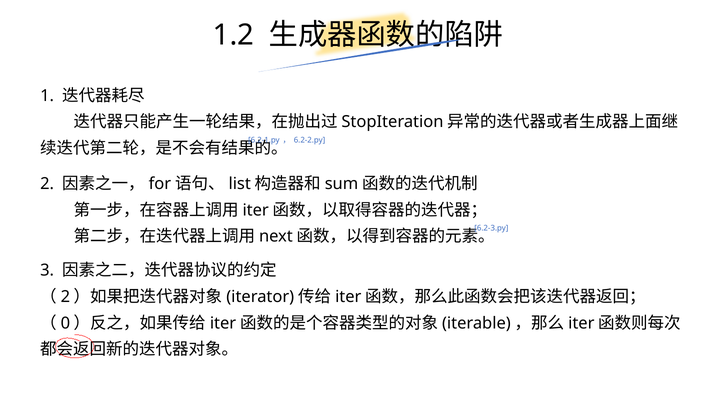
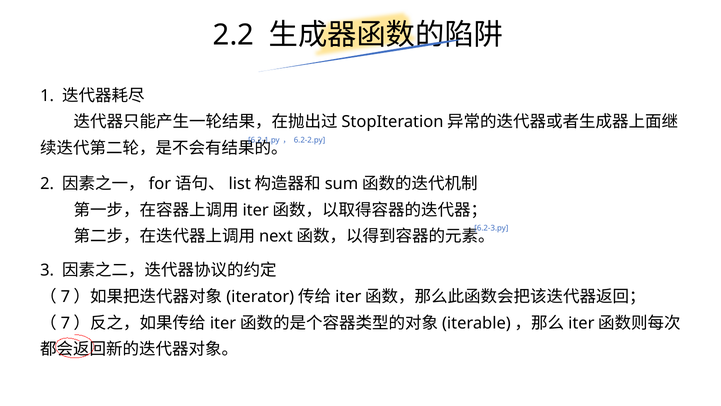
1.2: 1.2 -> 2.2
2 at (65, 296): 2 -> 7
0 at (65, 323): 0 -> 7
